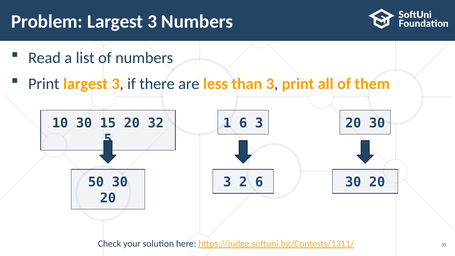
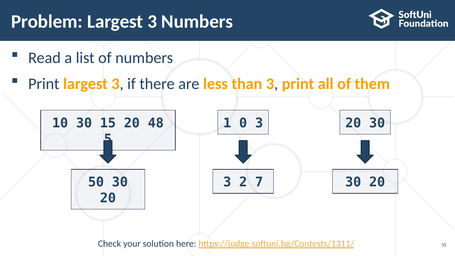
1 6: 6 -> 0
32: 32 -> 48
2 6: 6 -> 7
